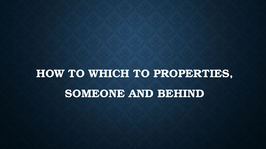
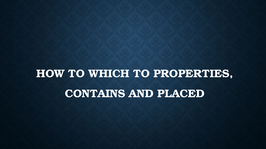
SOMEONE: SOMEONE -> CONTAINS
BEHIND: BEHIND -> PLACED
